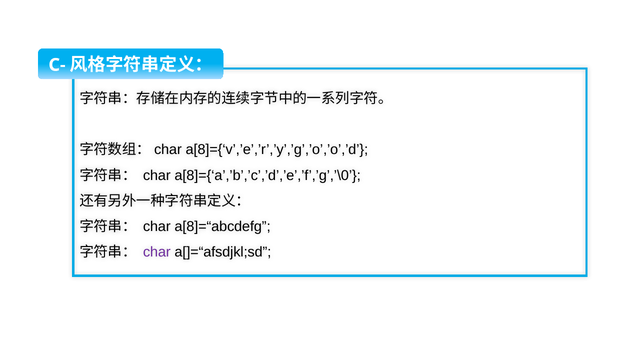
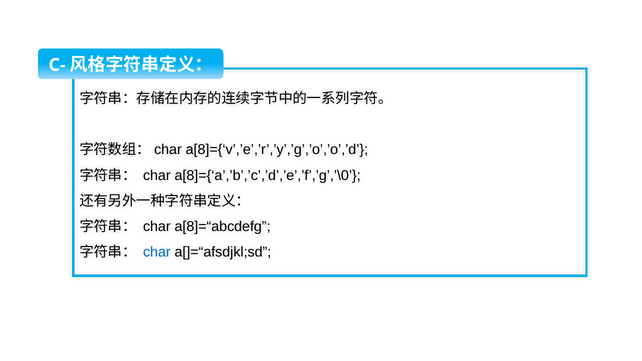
char at (157, 252) colour: purple -> blue
